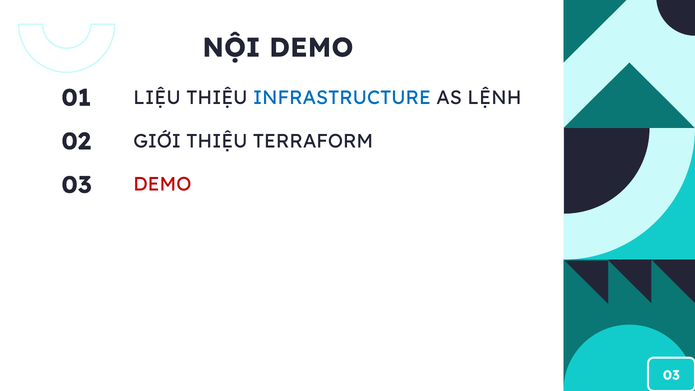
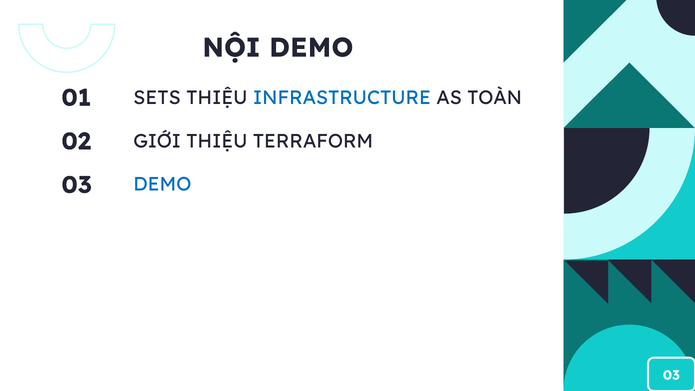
LIỆU: LIỆU -> SETS
LỆNH: LỆNH -> TOÀN
DEMO at (162, 184) colour: red -> blue
